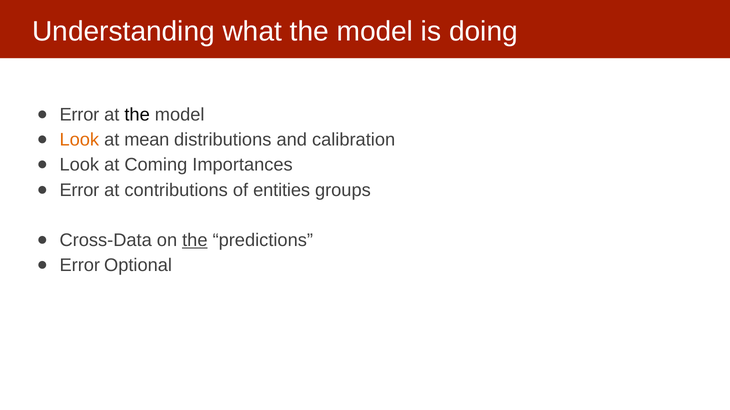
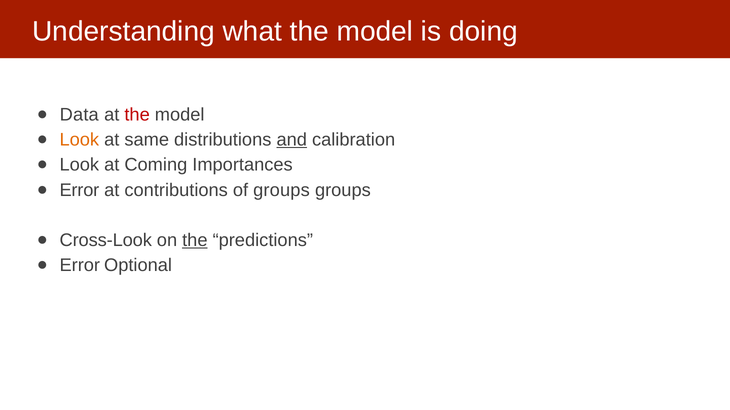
Error at (79, 115): Error -> Data
the at (137, 115) colour: black -> red
mean: mean -> same
and underline: none -> present
of entities: entities -> groups
Cross-Data: Cross-Data -> Cross-Look
